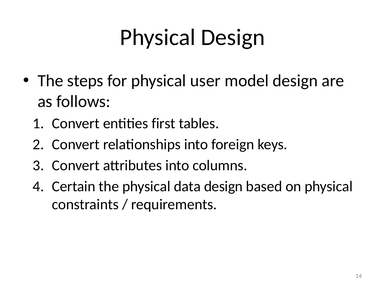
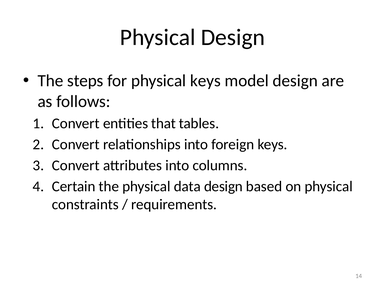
physical user: user -> keys
first: first -> that
